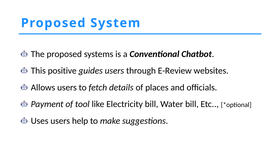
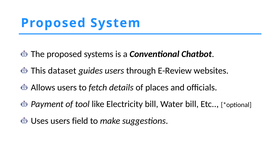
positive: positive -> dataset
help: help -> field
